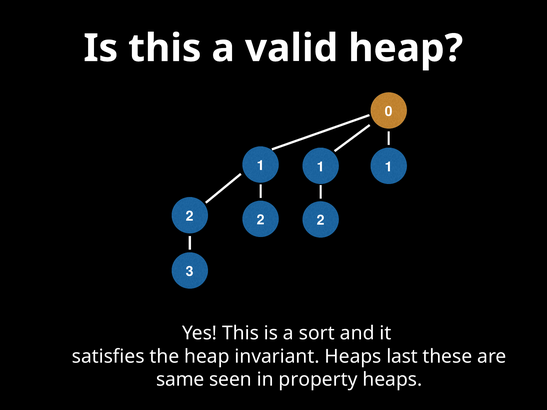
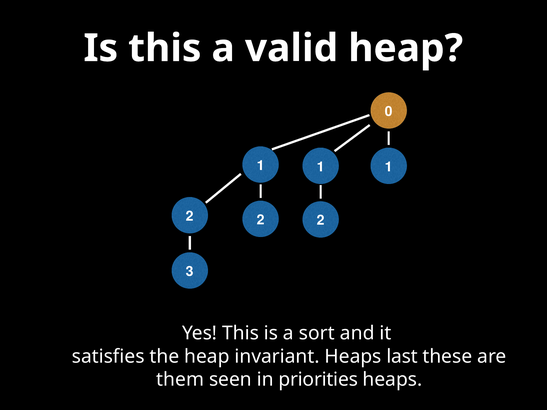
same: same -> them
property: property -> priorities
